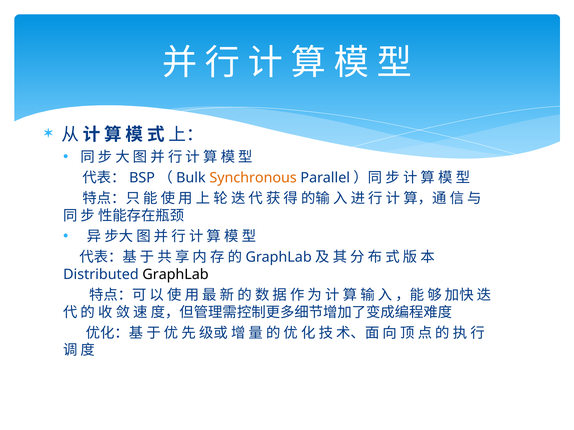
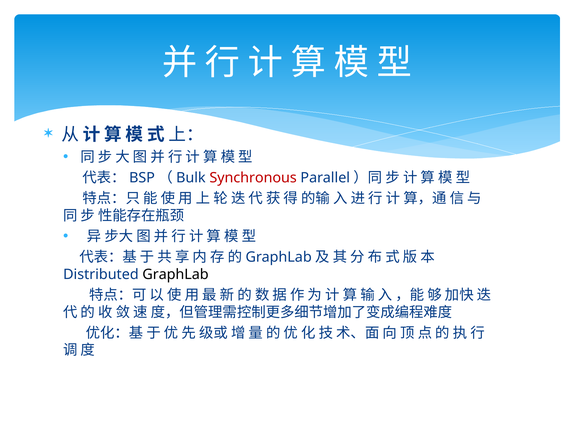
Synchronous colour: orange -> red
